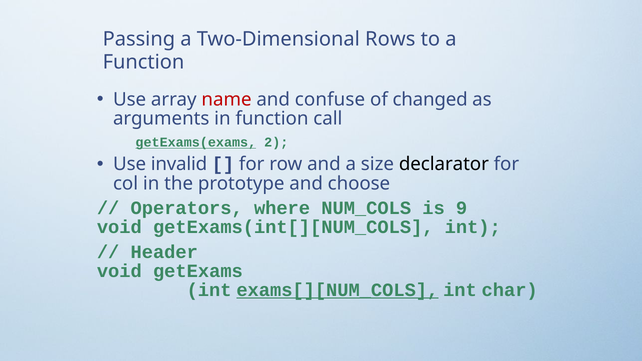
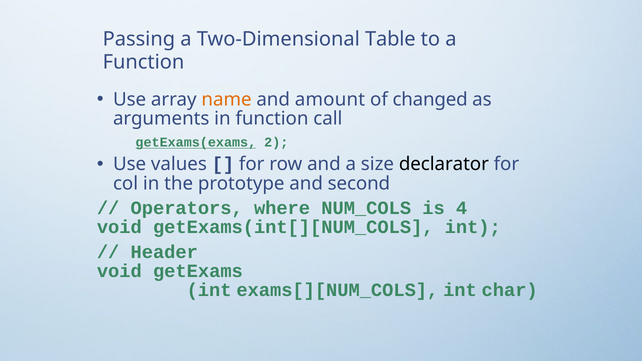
Rows: Rows -> Table
name colour: red -> orange
confuse: confuse -> amount
invalid: invalid -> values
choose: choose -> second
9: 9 -> 4
exams[][NUM_COLS underline: present -> none
